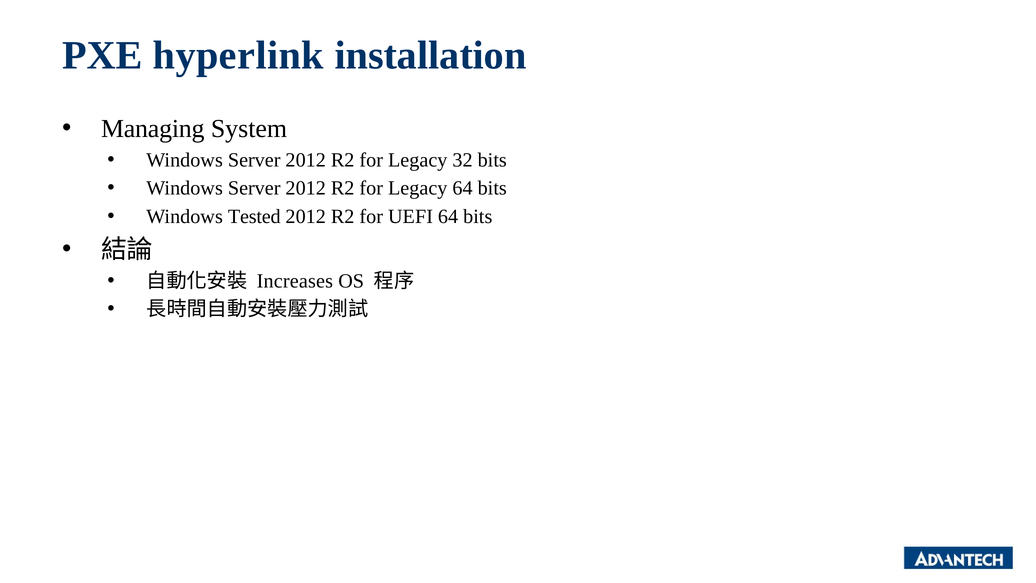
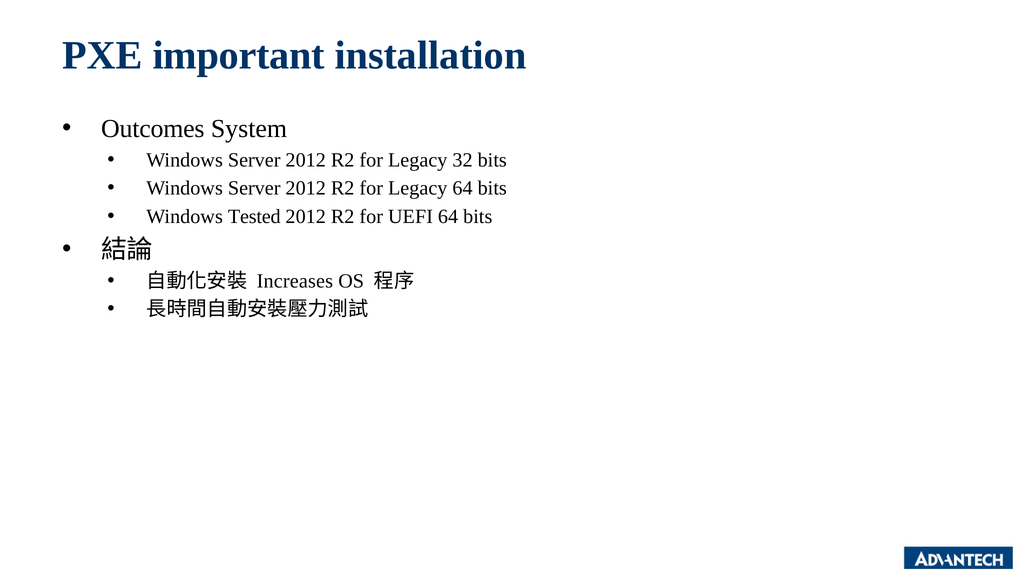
hyperlink: hyperlink -> important
Managing: Managing -> Outcomes
